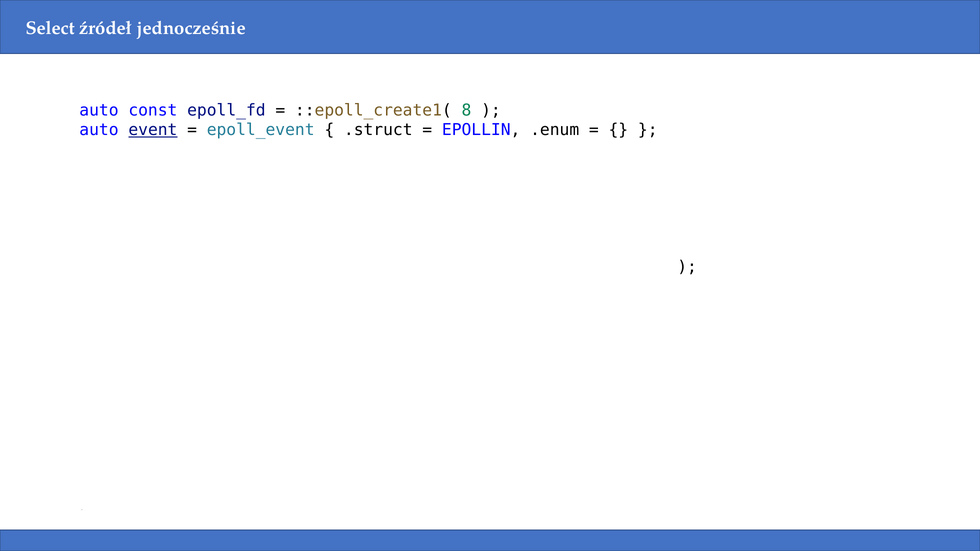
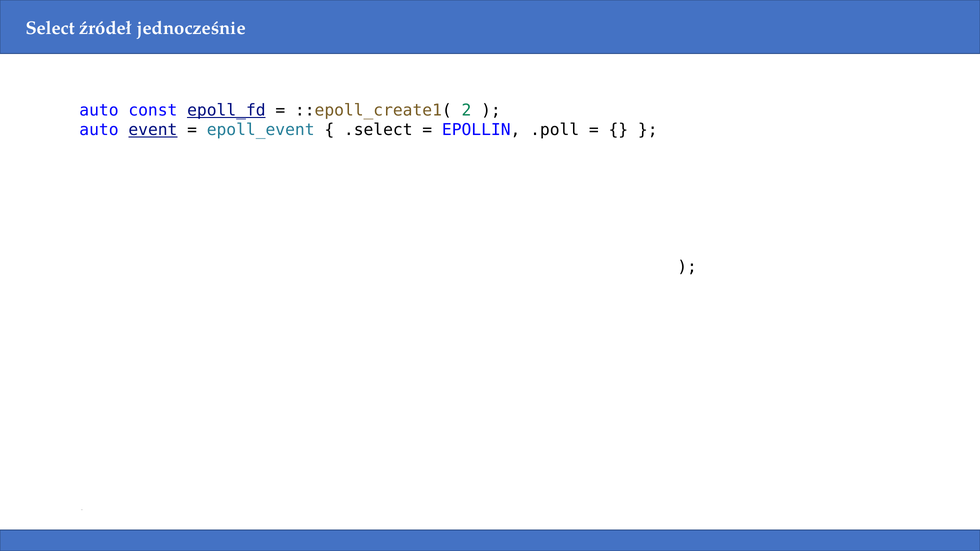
epoll_fd at (226, 110) underline: none -> present
8: 8 -> 2
.struct: .struct -> .select
.enum: .enum -> .poll
